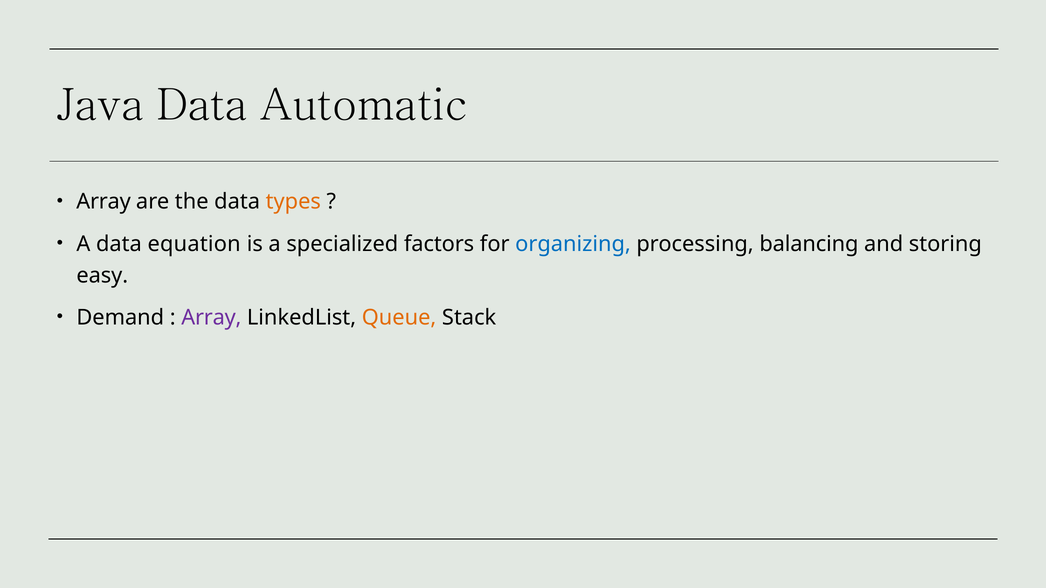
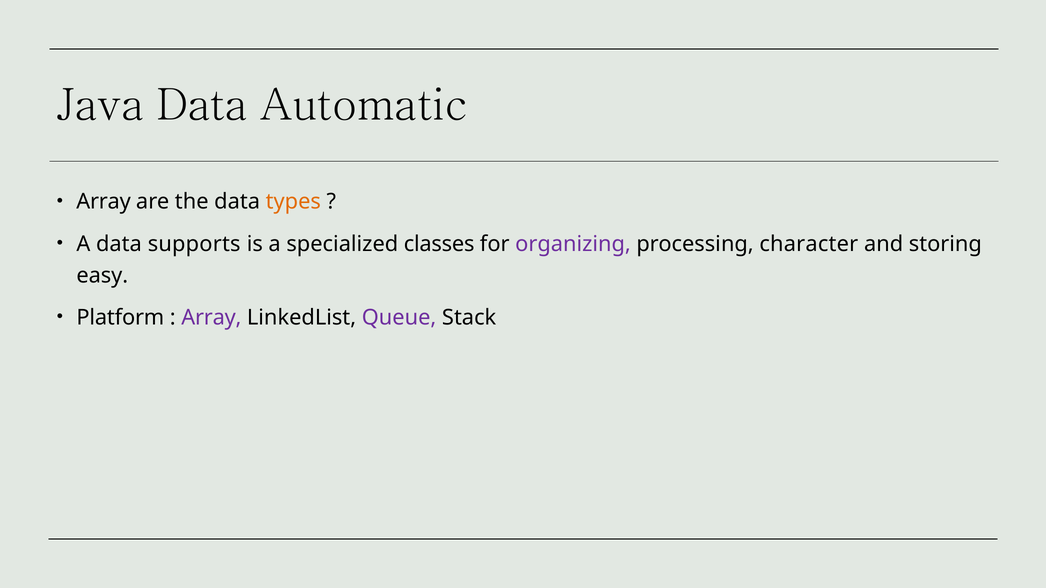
equation: equation -> supports
factors: factors -> classes
organizing colour: blue -> purple
balancing: balancing -> character
Demand: Demand -> Platform
Queue colour: orange -> purple
